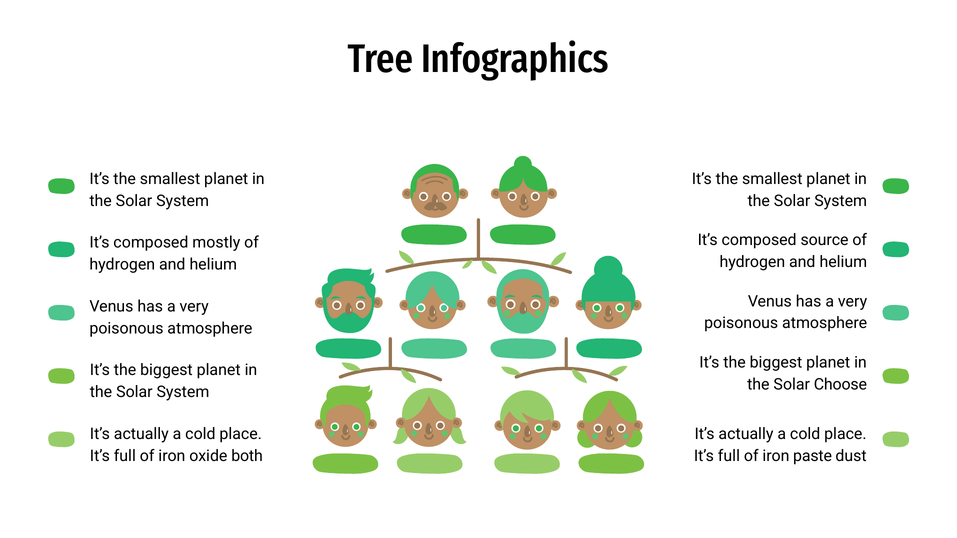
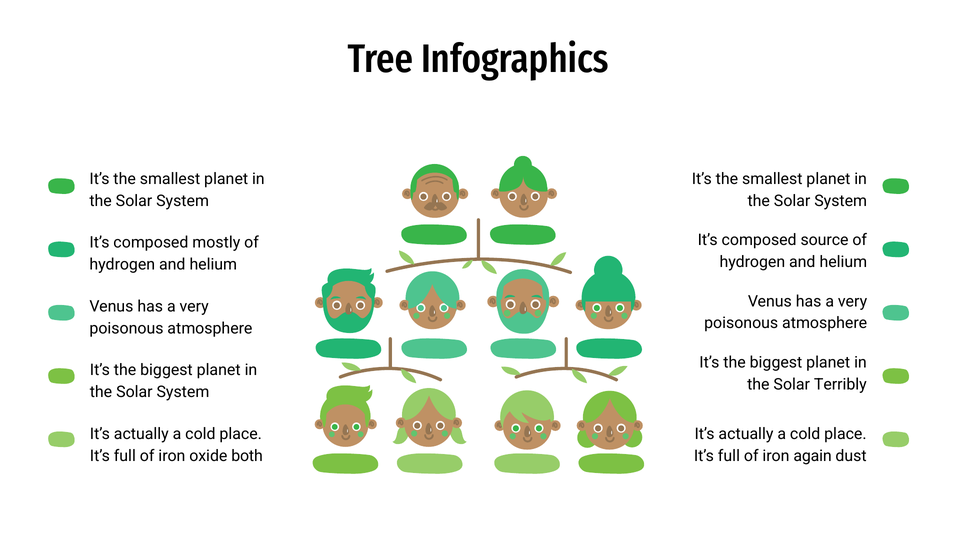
Choose: Choose -> Terribly
paste: paste -> again
